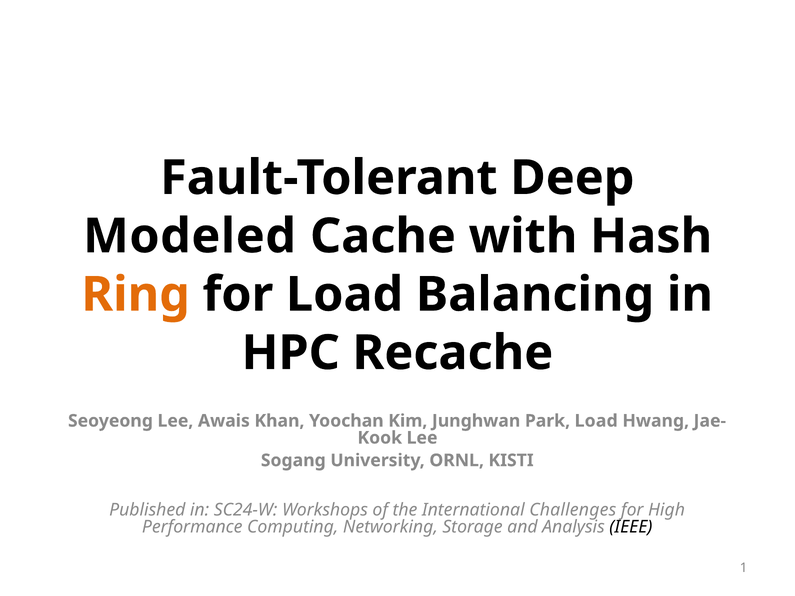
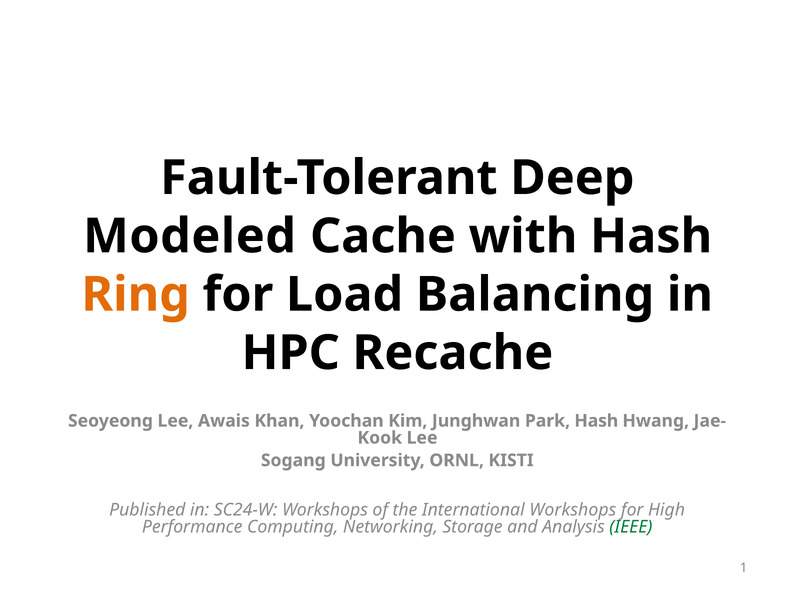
Park Load: Load -> Hash
International Challenges: Challenges -> Workshops
IEEE colour: black -> green
